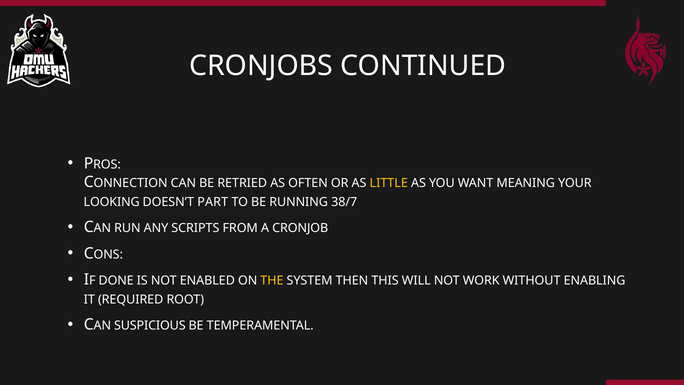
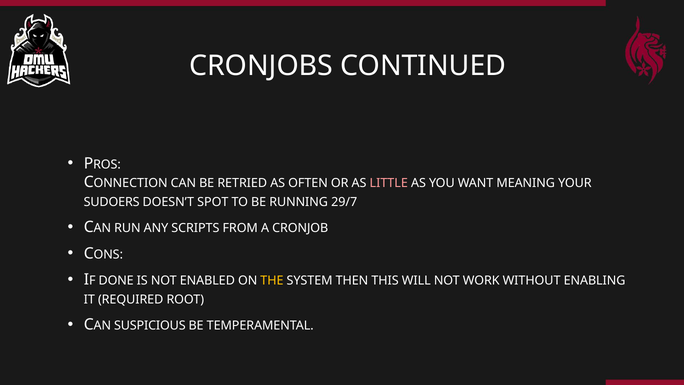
LITTLE colour: yellow -> pink
LOOKING: LOOKING -> SUDOERS
PART: PART -> SPOT
38/7: 38/7 -> 29/7
